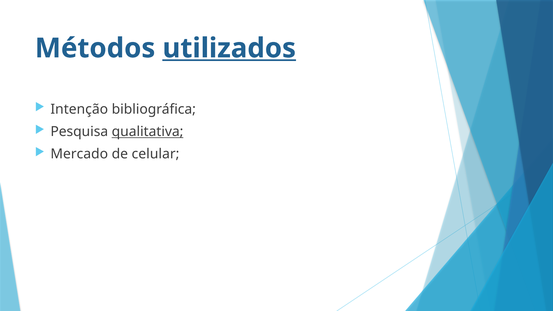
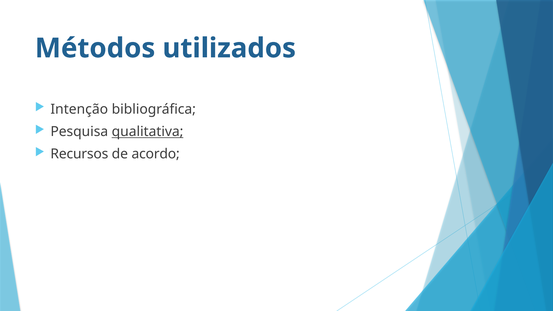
utilizados underline: present -> none
Mercado: Mercado -> Recursos
celular: celular -> acordo
